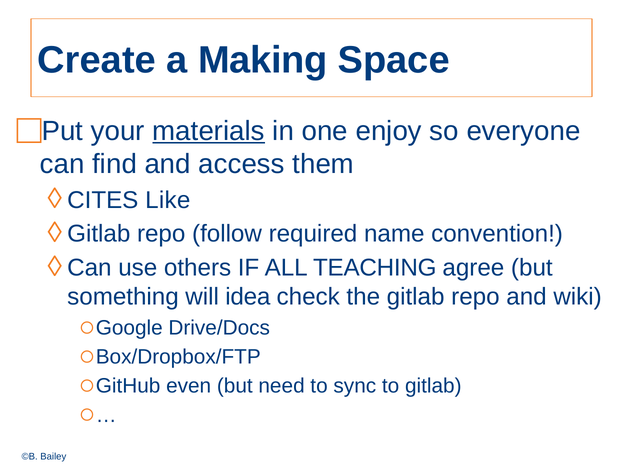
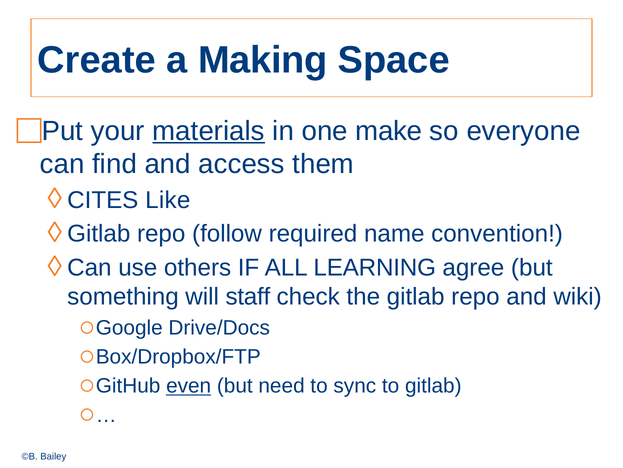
enjoy: enjoy -> make
TEACHING: TEACHING -> LEARNING
idea: idea -> staff
even underline: none -> present
